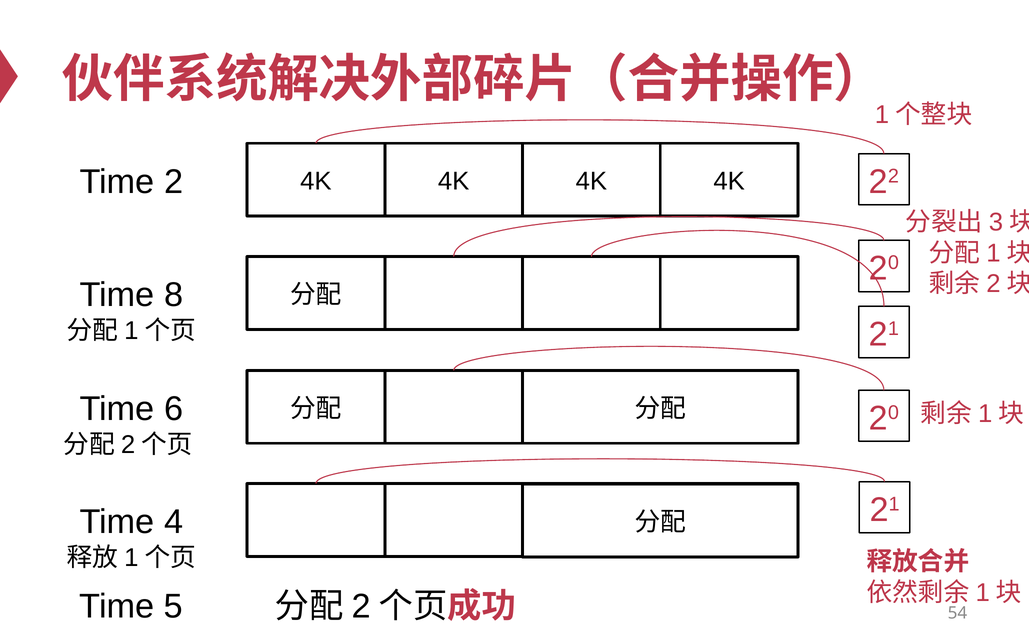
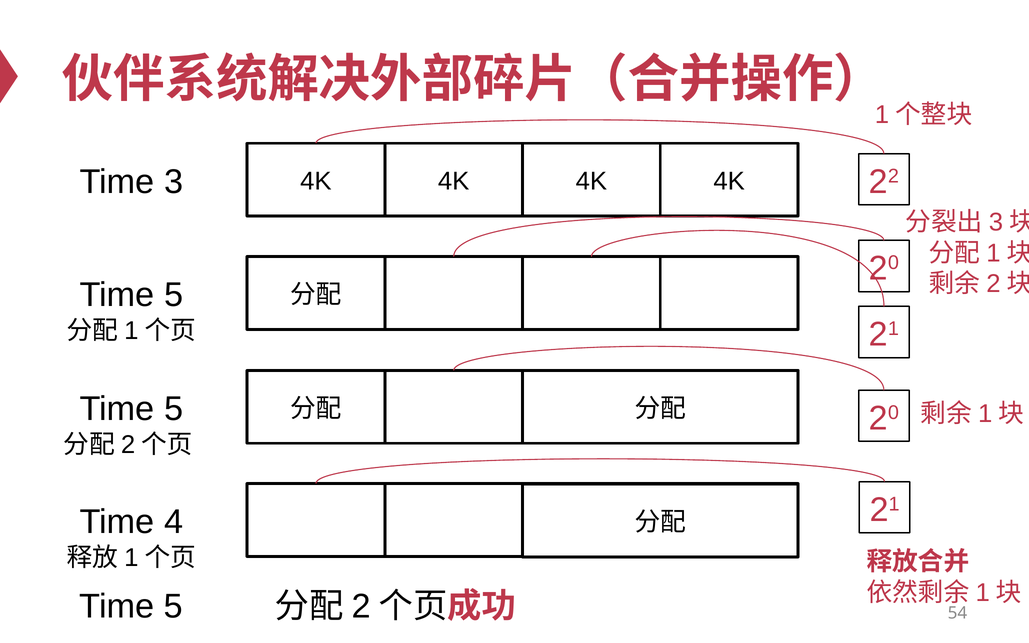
2: 2 -> 3
8 at (174, 295): 8 -> 5
6 at (174, 409): 6 -> 5
